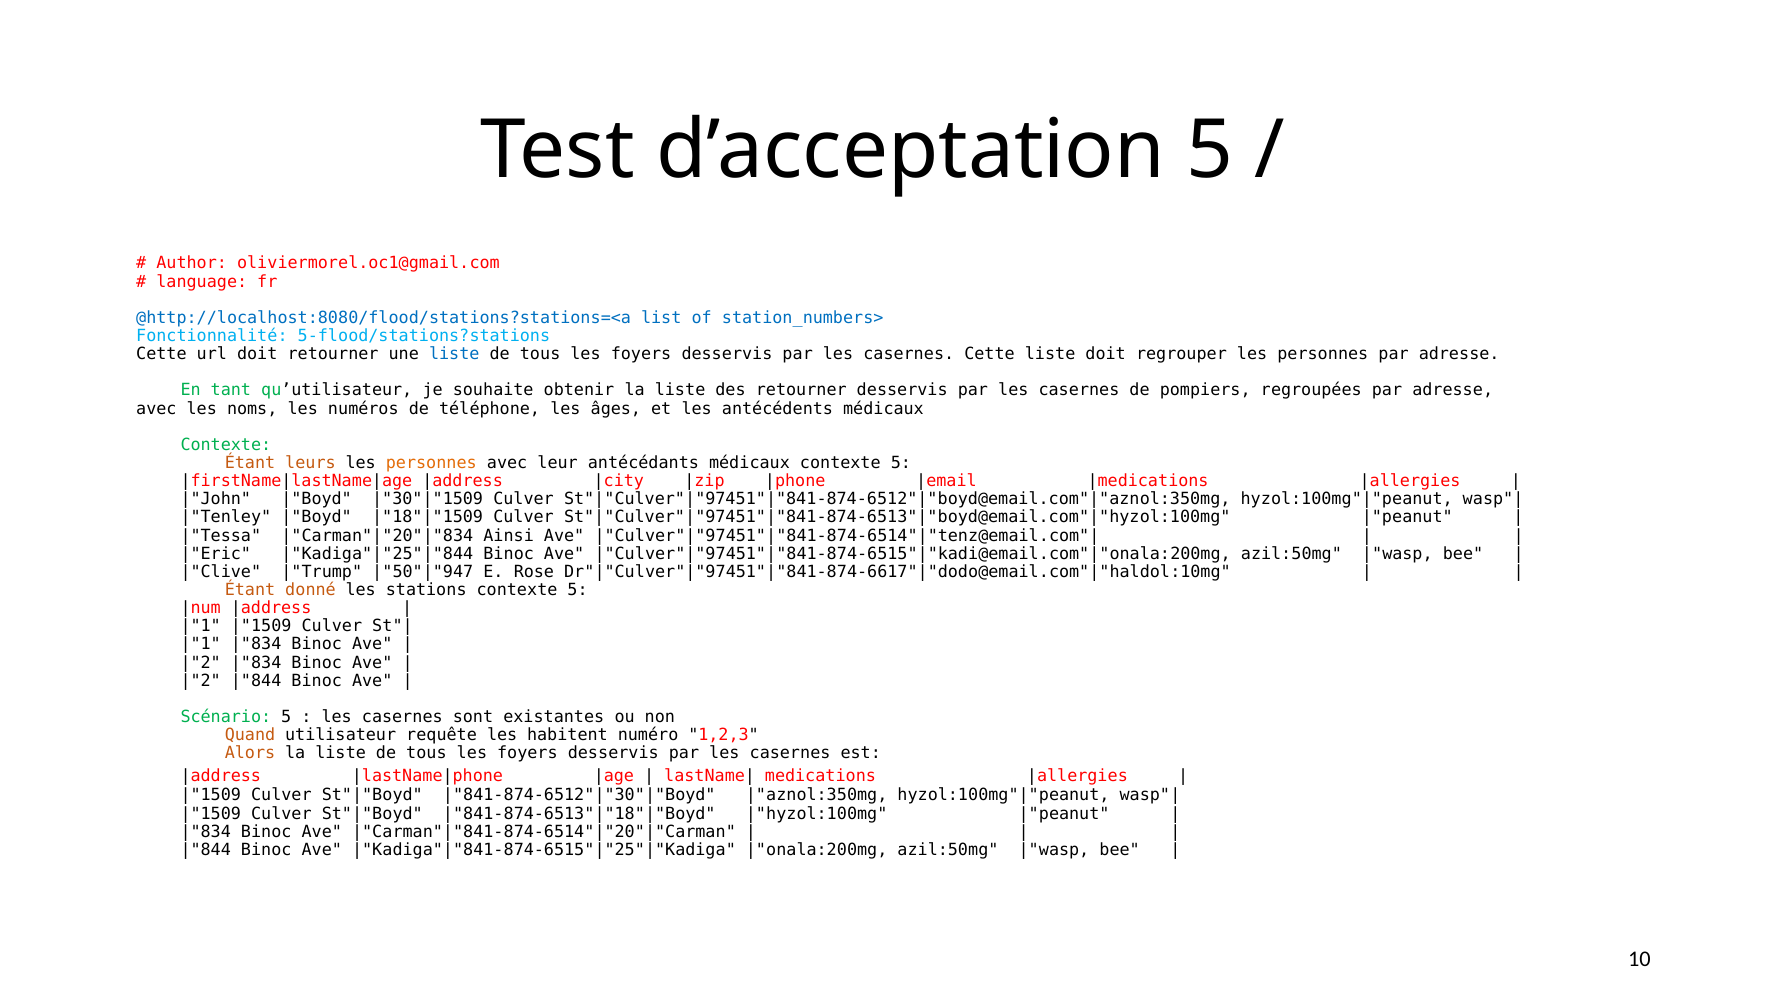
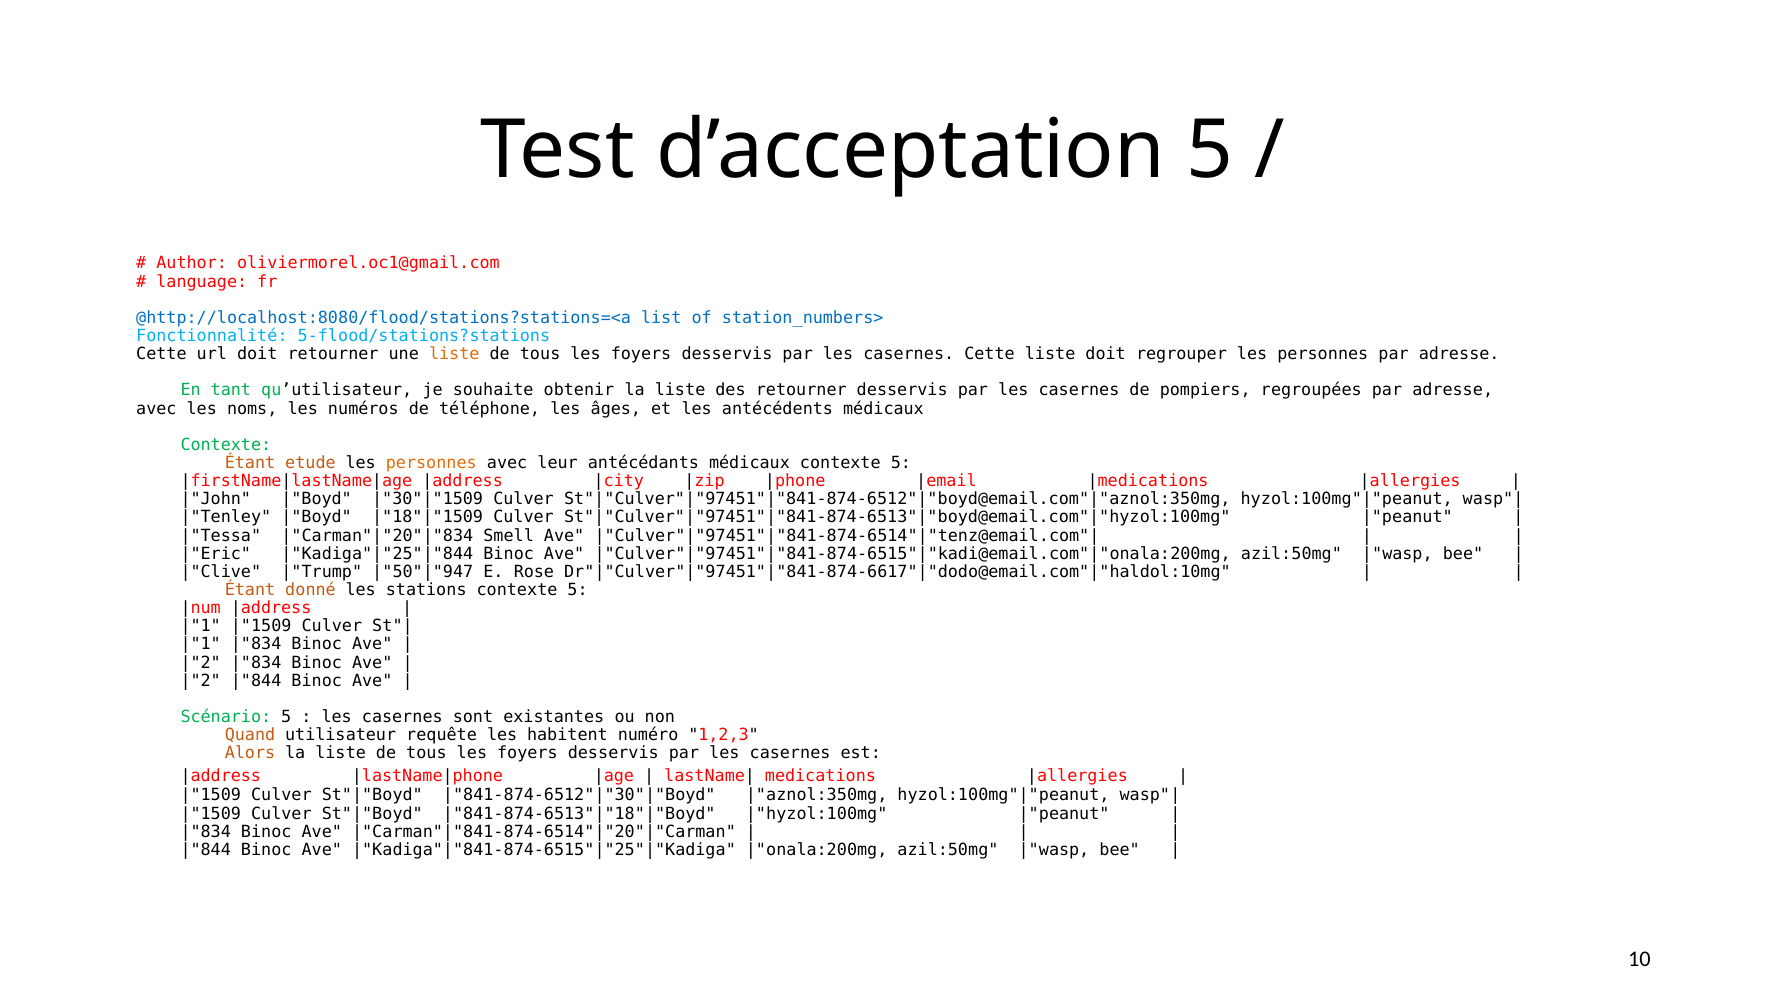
liste at (454, 354) colour: blue -> orange
leurs: leurs -> etude
Ainsi: Ainsi -> Smell
